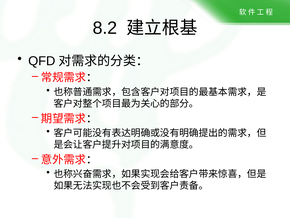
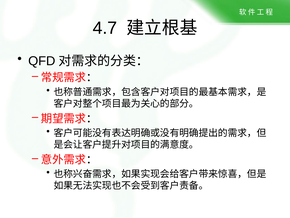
8.2: 8.2 -> 4.7
